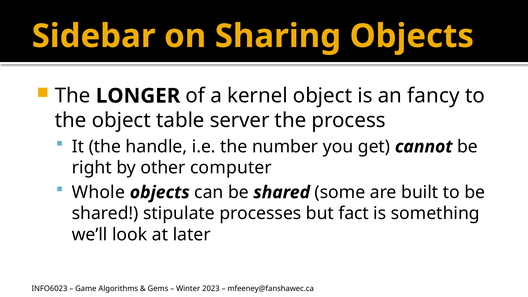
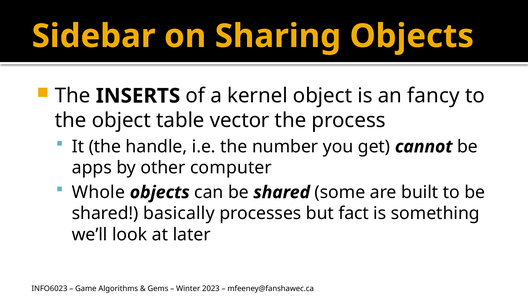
LONGER: LONGER -> INSERTS
server: server -> vector
right: right -> apps
stipulate: stipulate -> basically
